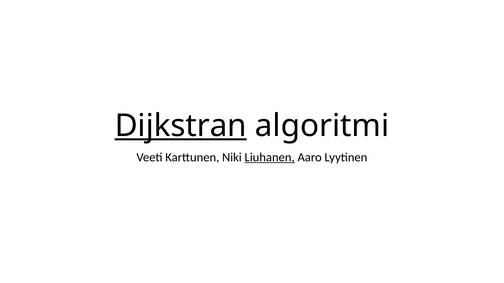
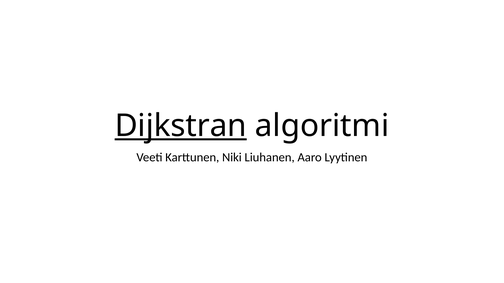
Liuhanen underline: present -> none
